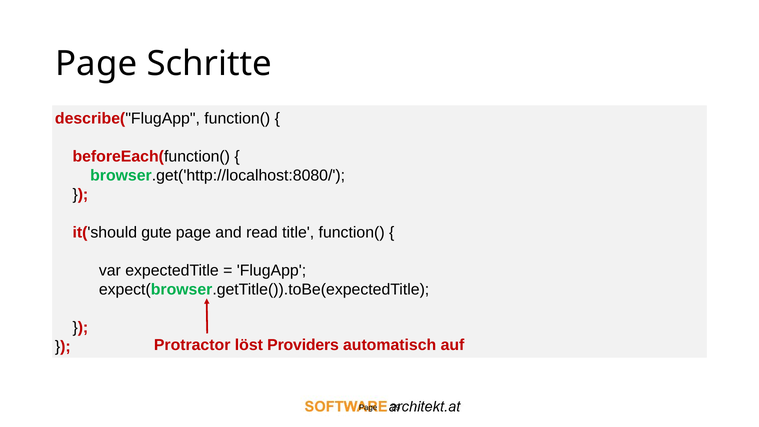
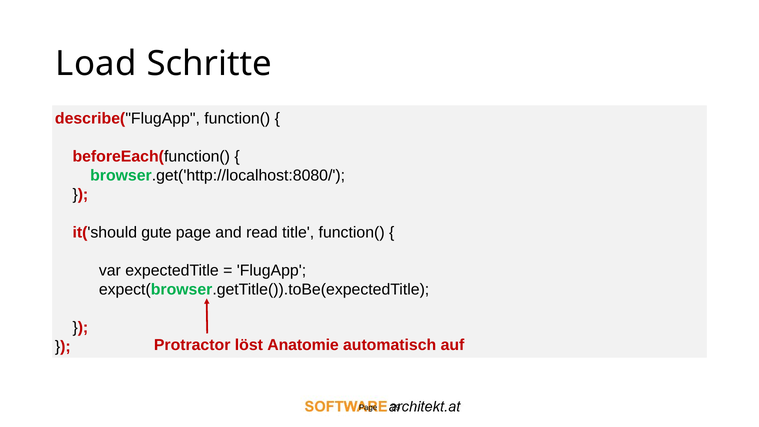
Page at (96, 64): Page -> Load
Providers: Providers -> Anatomie
